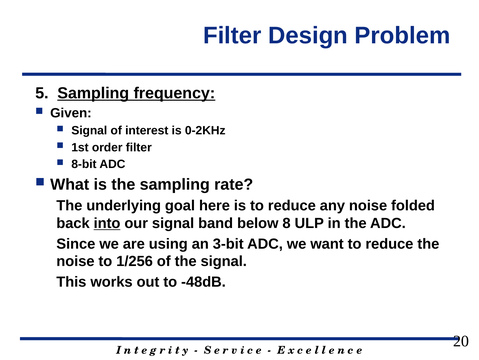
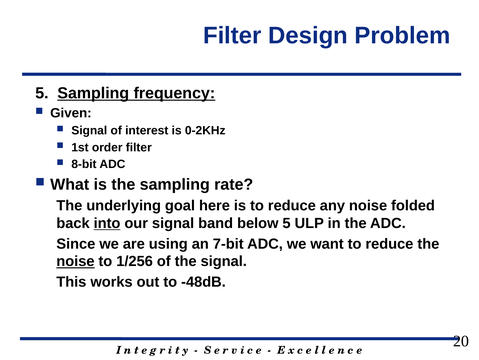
below 8: 8 -> 5
3-bit: 3-bit -> 7-bit
noise at (75, 261) underline: none -> present
